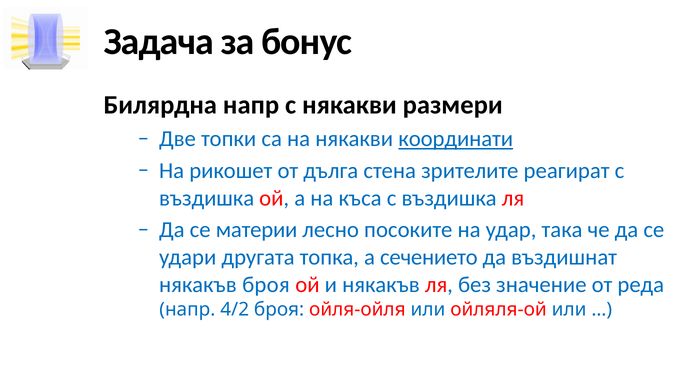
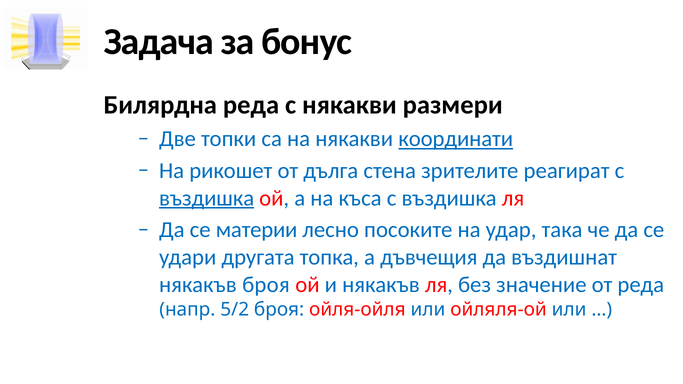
Билярдна напр: напр -> реда
въздишка at (207, 198) underline: none -> present
сечението: сечението -> дъвчещия
4/2: 4/2 -> 5/2
